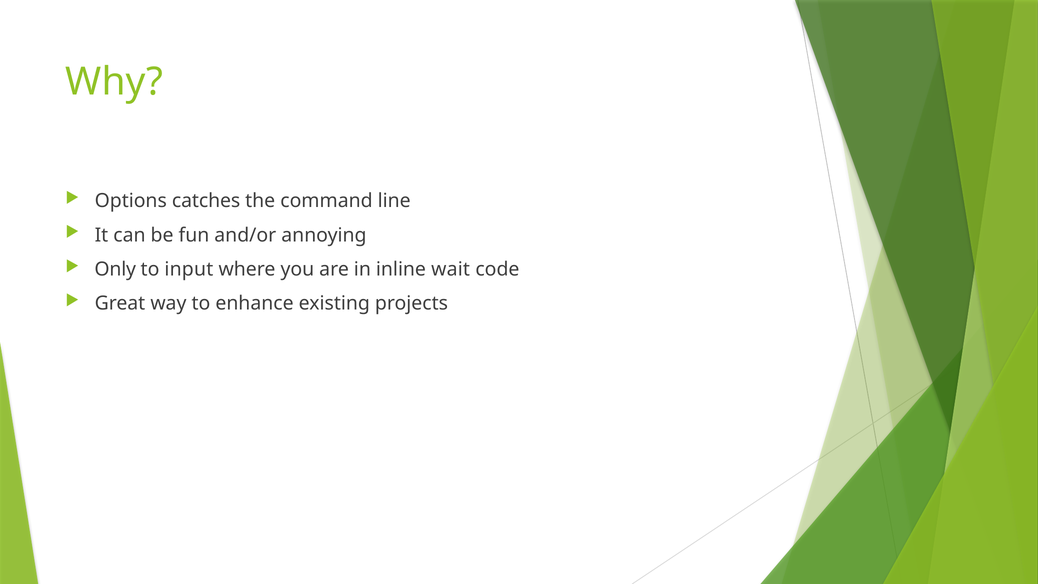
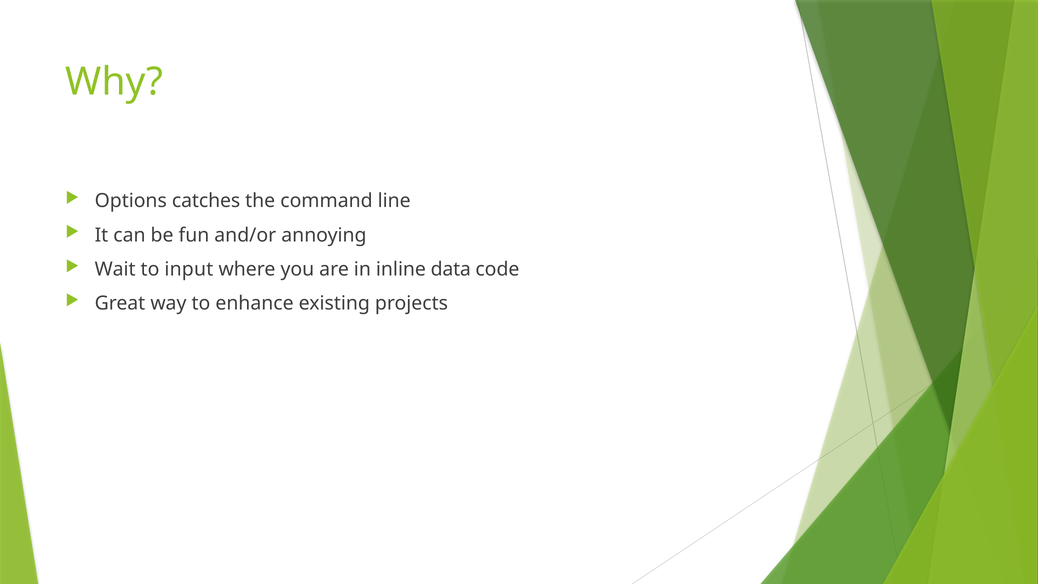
Only: Only -> Wait
wait: wait -> data
